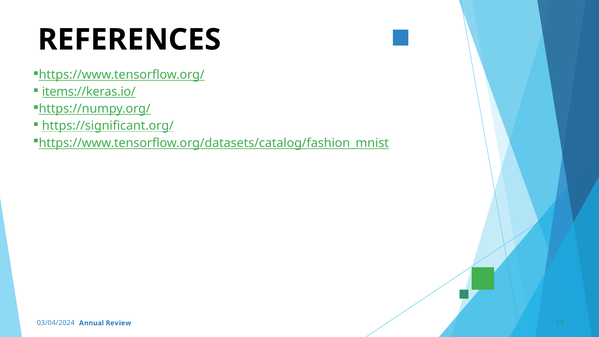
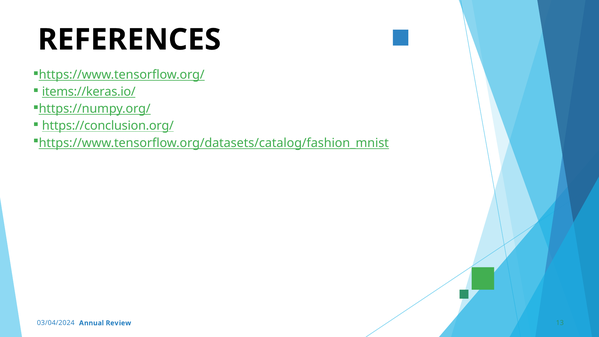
https://significant.org/: https://significant.org/ -> https://conclusion.org/
